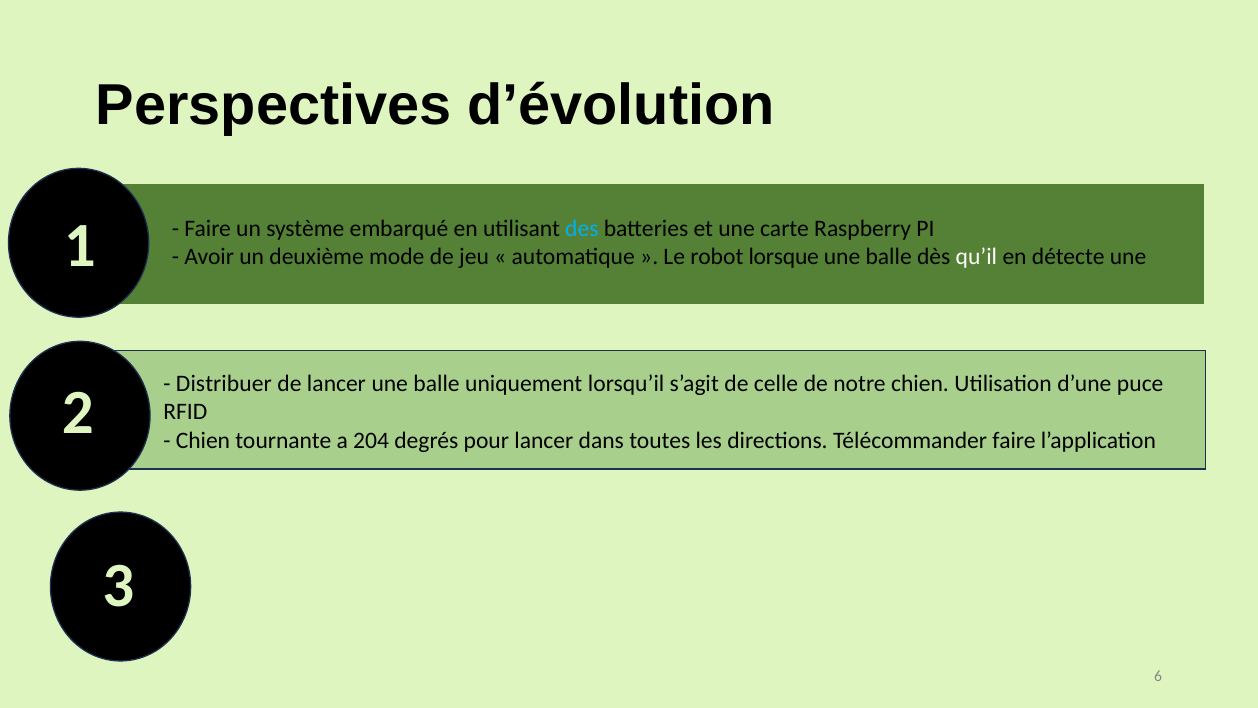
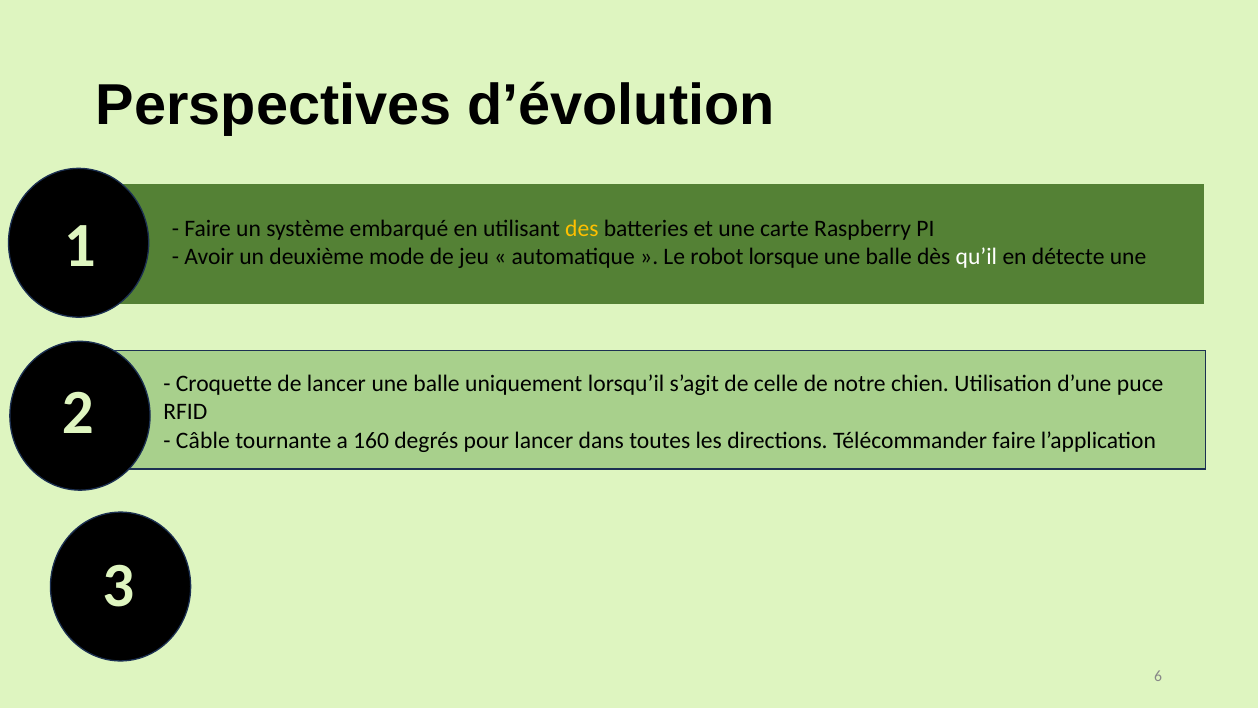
des colour: light blue -> yellow
Distribuer: Distribuer -> Croquette
Chien at (203, 440): Chien -> Câble
204: 204 -> 160
